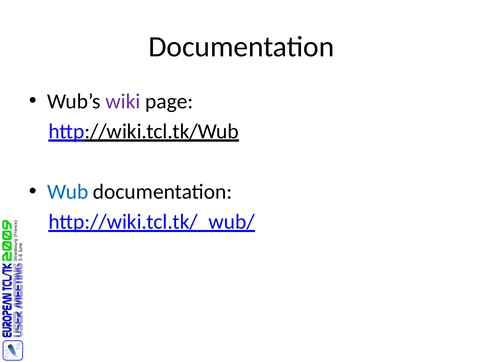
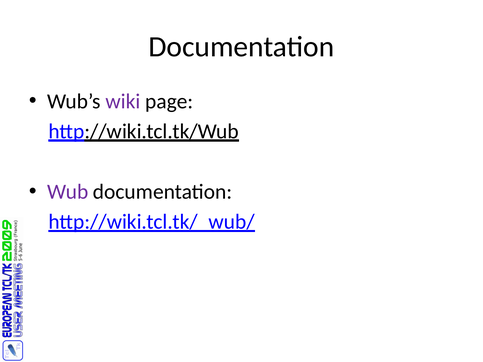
Wub colour: blue -> purple
